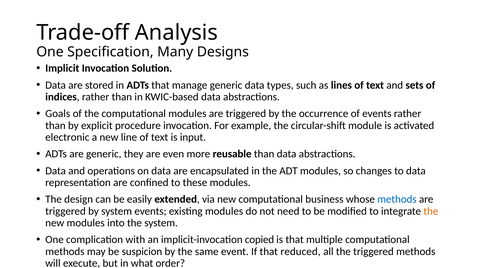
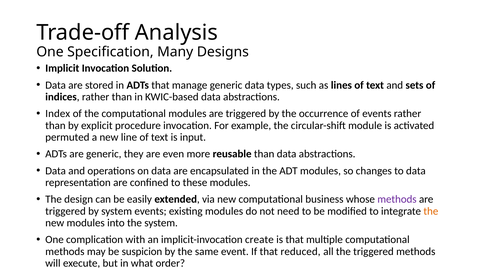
Goals: Goals -> Index
electronic: electronic -> permuted
methods at (397, 200) colour: blue -> purple
copied: copied -> create
